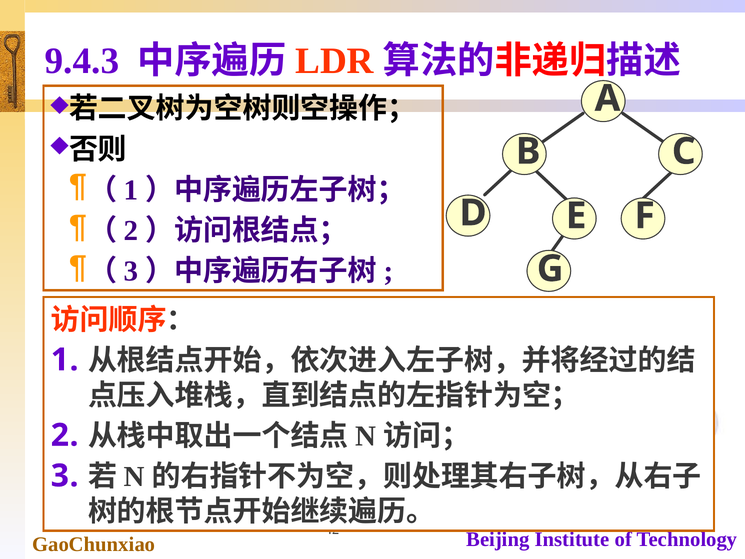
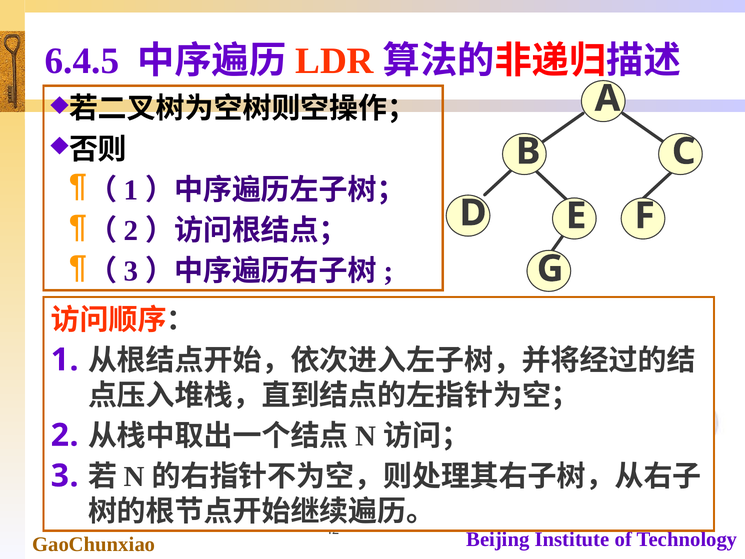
9.4.3: 9.4.3 -> 6.4.5
